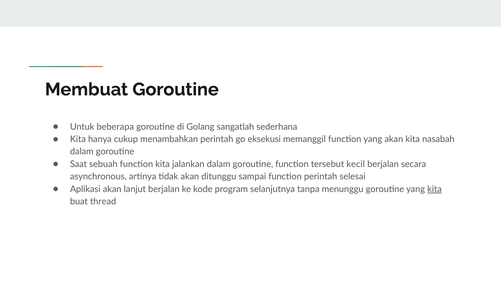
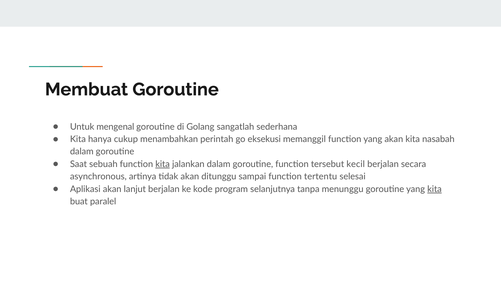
beberapa: beberapa -> mengenal
kita at (163, 164) underline: none -> present
function perintah: perintah -> tertentu
thread: thread -> paralel
